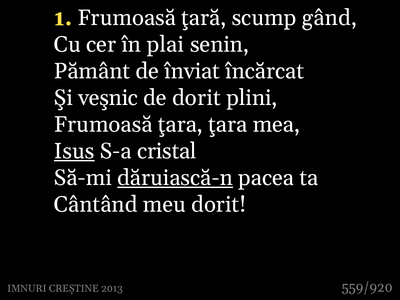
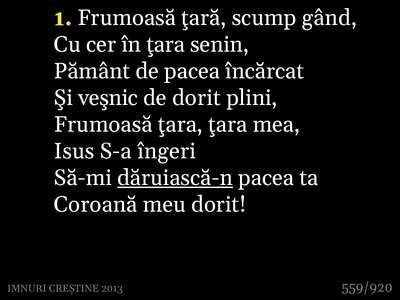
în plai: plai -> ţara
de înviat: înviat -> pacea
Isus underline: present -> none
cristal: cristal -> îngeri
Cântând: Cântând -> Coroană
